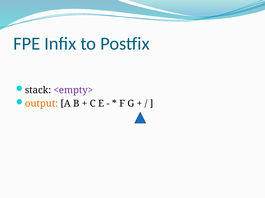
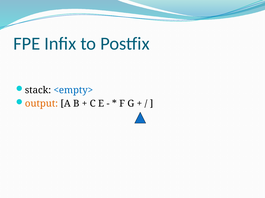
<empty> colour: purple -> blue
